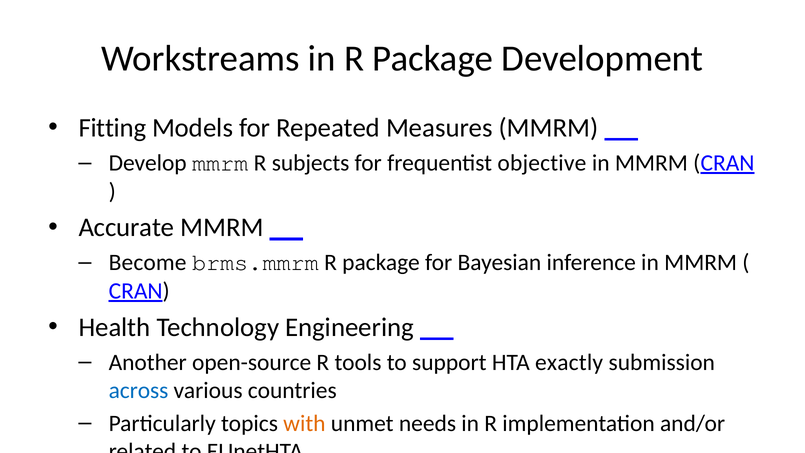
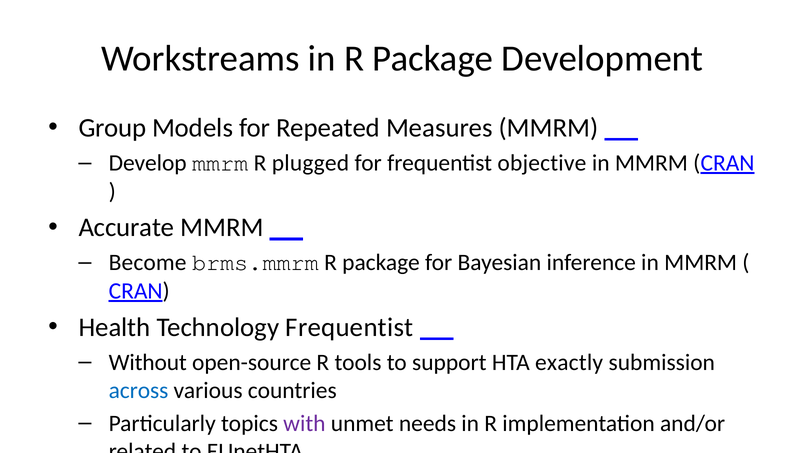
Fitting: Fitting -> Group
subjects: subjects -> plugged
Technology Engineering: Engineering -> Frequentist
Another: Another -> Without
with colour: orange -> purple
